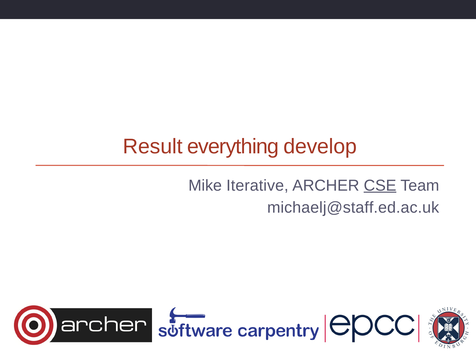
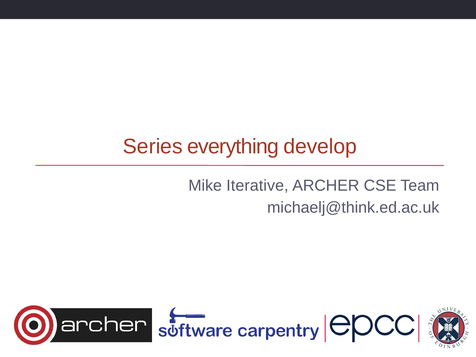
Result: Result -> Series
CSE underline: present -> none
michaelj@staff.ed.ac.uk: michaelj@staff.ed.ac.uk -> michaelj@think.ed.ac.uk
